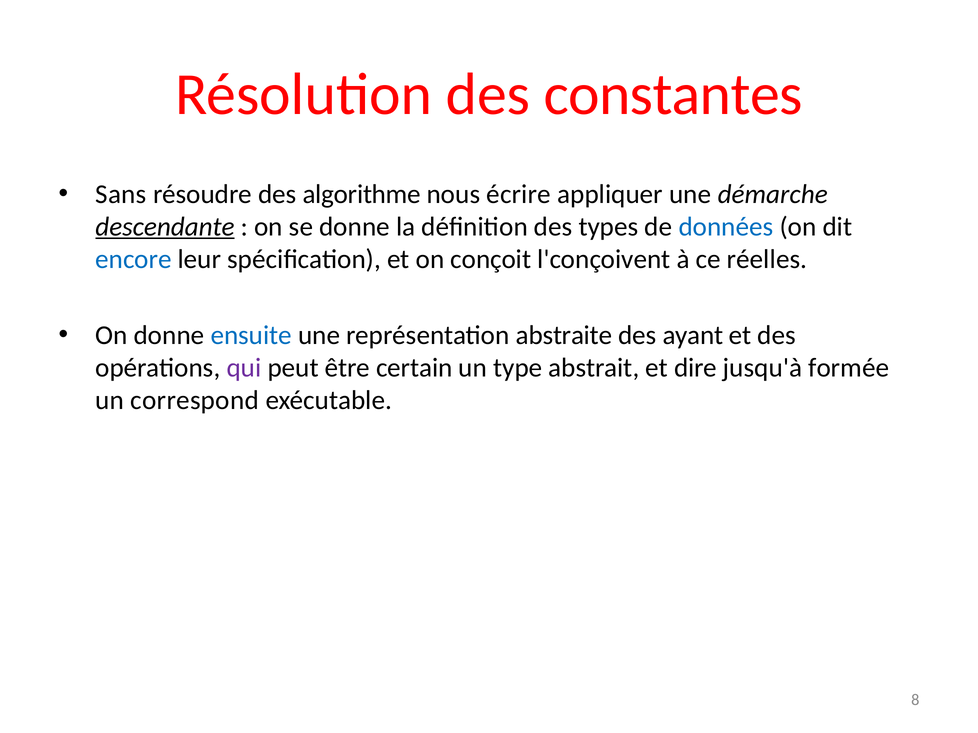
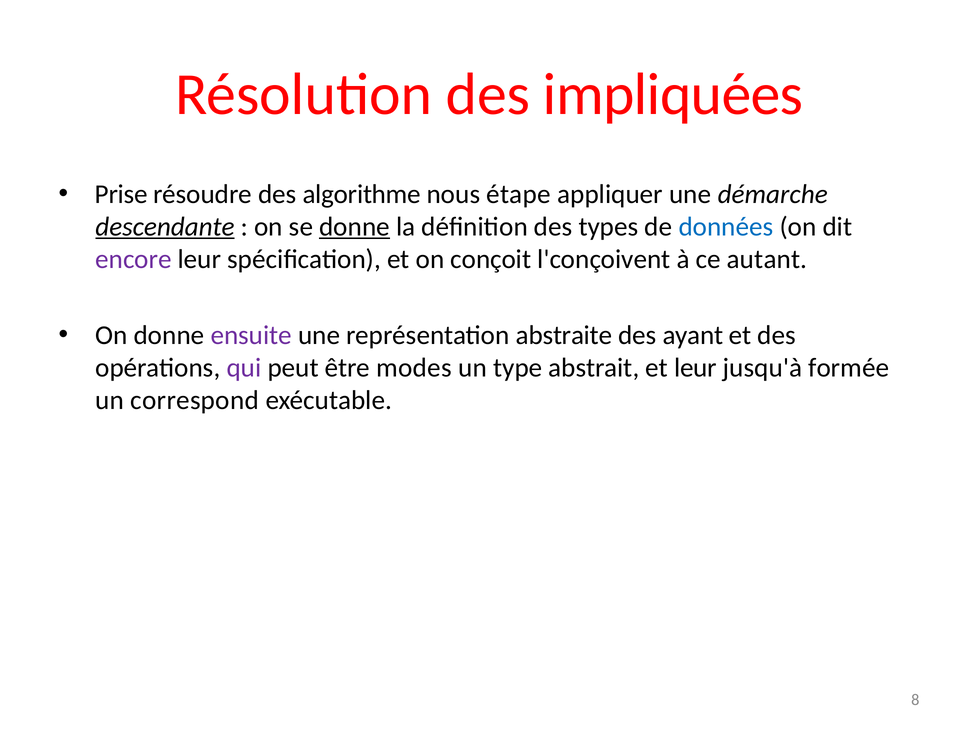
constantes: constantes -> impliquées
Sans: Sans -> Prise
écrire: écrire -> étape
donne at (354, 227) underline: none -> present
encore colour: blue -> purple
réelles: réelles -> autant
ensuite colour: blue -> purple
certain: certain -> modes
et dire: dire -> leur
